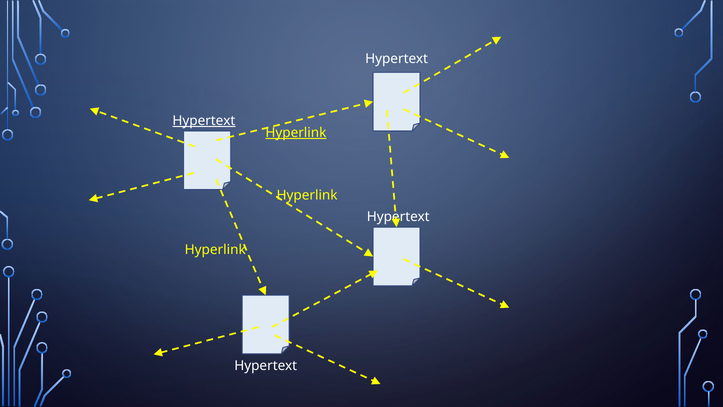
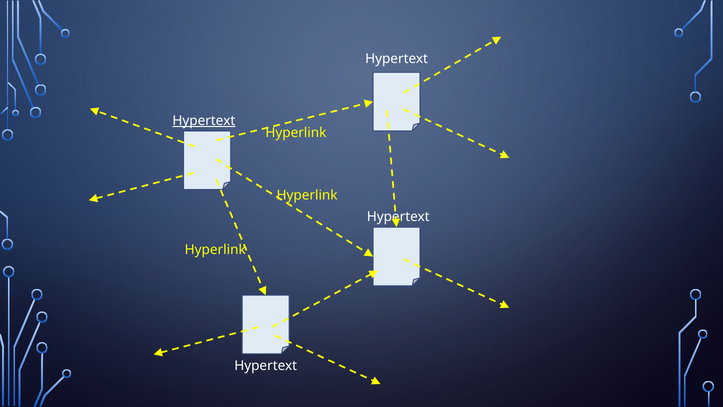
Hyperlink at (296, 133) underline: present -> none
